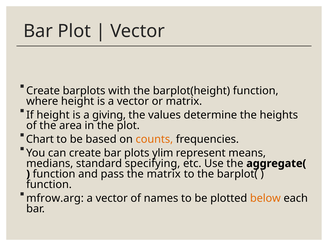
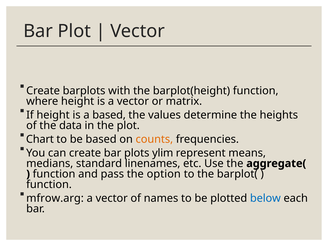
a giving: giving -> based
area: area -> data
specifying: specifying -> linenames
the matrix: matrix -> option
below colour: orange -> blue
